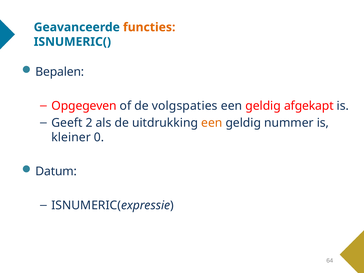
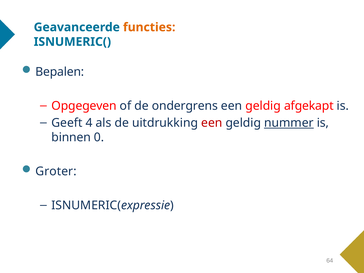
volgspaties: volgspaties -> ondergrens
2: 2 -> 4
een at (212, 123) colour: orange -> red
nummer underline: none -> present
kleiner: kleiner -> binnen
Datum: Datum -> Groter
